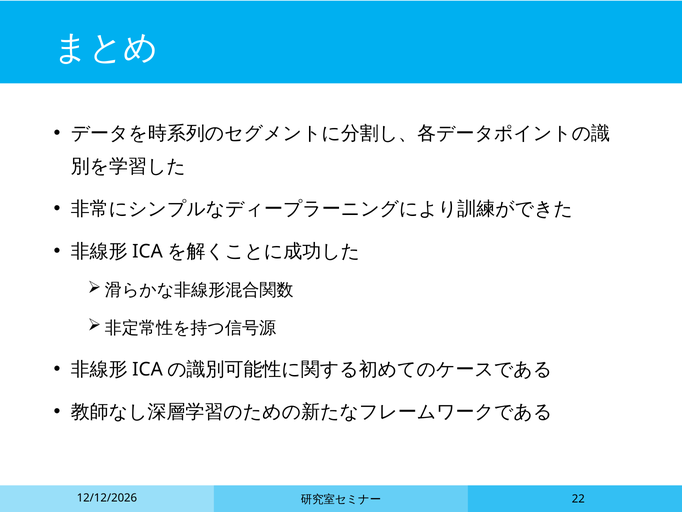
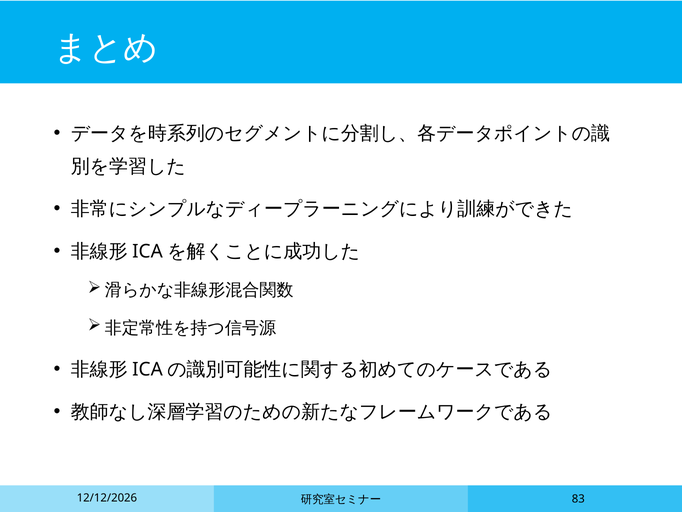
22: 22 -> 83
